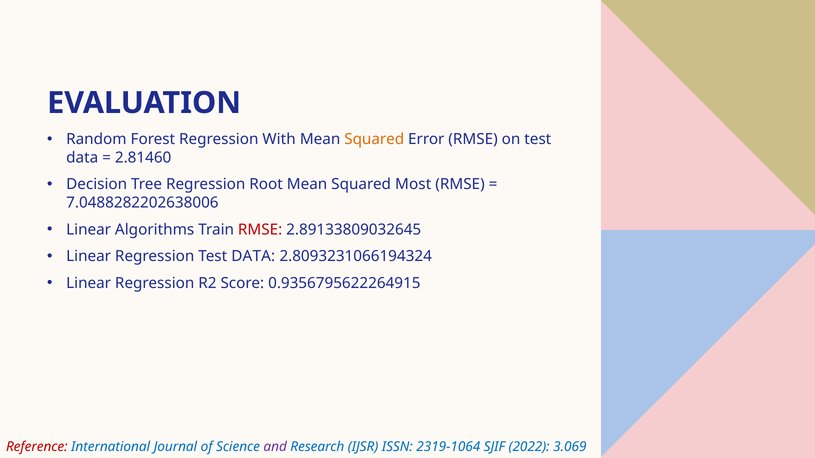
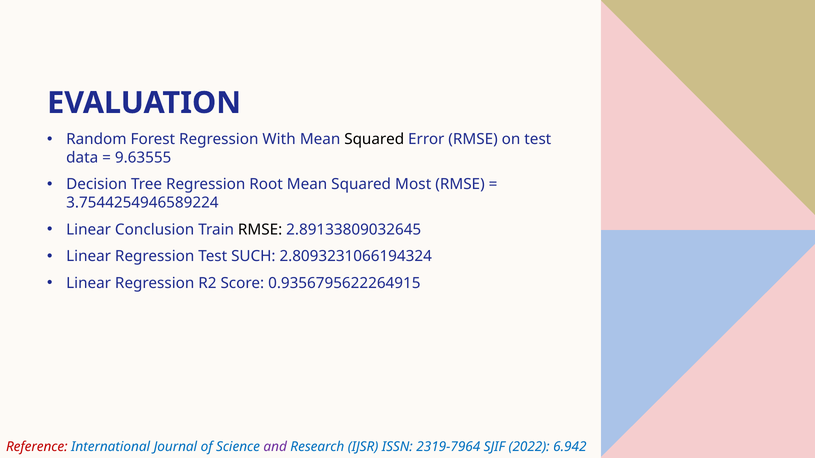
Squared at (374, 139) colour: orange -> black
2.81460: 2.81460 -> 9.63555
7.0488282202638006: 7.0488282202638006 -> 3.7544254946589224
Algorithms: Algorithms -> Conclusion
RMSE at (260, 230) colour: red -> black
Regression Test DATA: DATA -> SUCH
2319-1064: 2319-1064 -> 2319-7964
3.069: 3.069 -> 6.942
